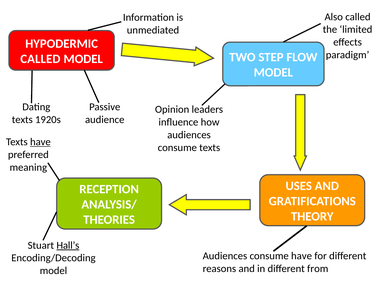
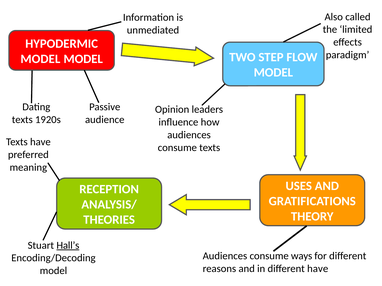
CALLED at (40, 59): CALLED -> MODEL
have at (40, 142) underline: present -> none
consume have: have -> ways
different from: from -> have
